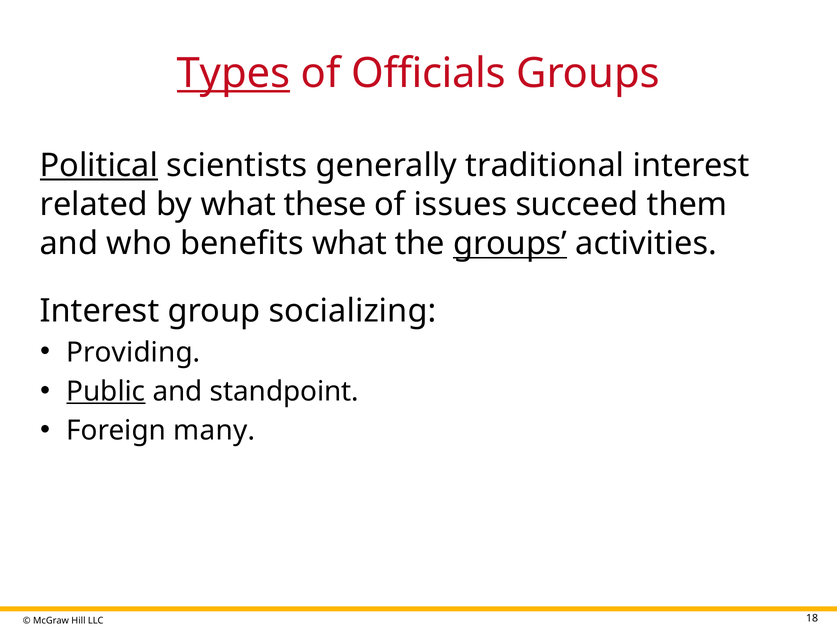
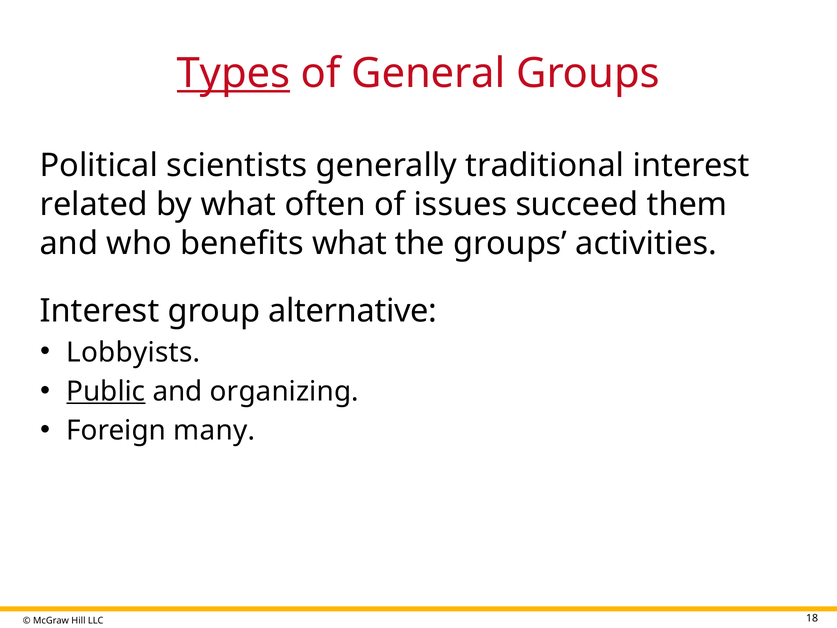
Officials: Officials -> General
Political underline: present -> none
these: these -> often
groups at (510, 244) underline: present -> none
socializing: socializing -> alternative
Providing: Providing -> Lobbyists
standpoint: standpoint -> organizing
